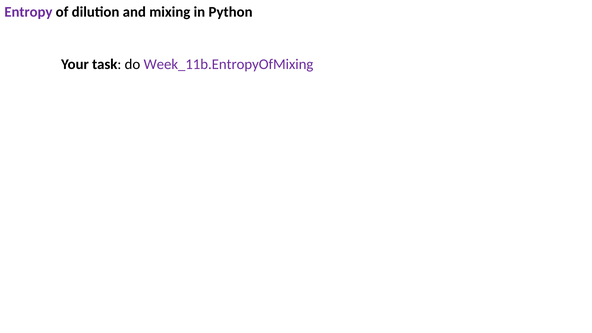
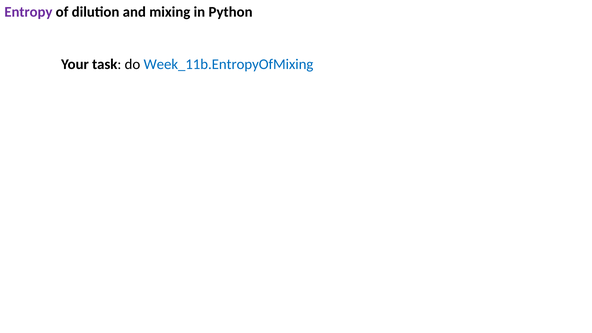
Week_11b.EntropyOfMixing colour: purple -> blue
